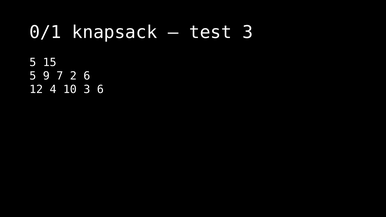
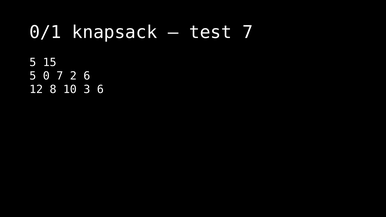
test 3: 3 -> 7
9: 9 -> 0
4: 4 -> 8
